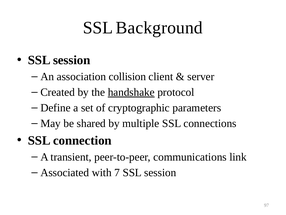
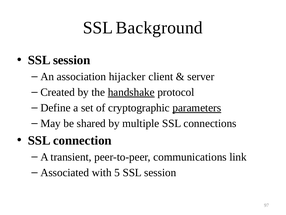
collision: collision -> hijacker
parameters underline: none -> present
7: 7 -> 5
